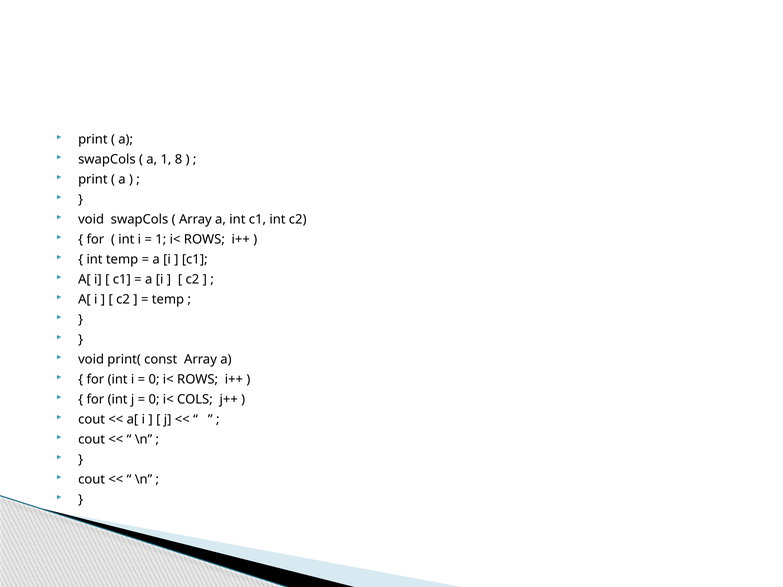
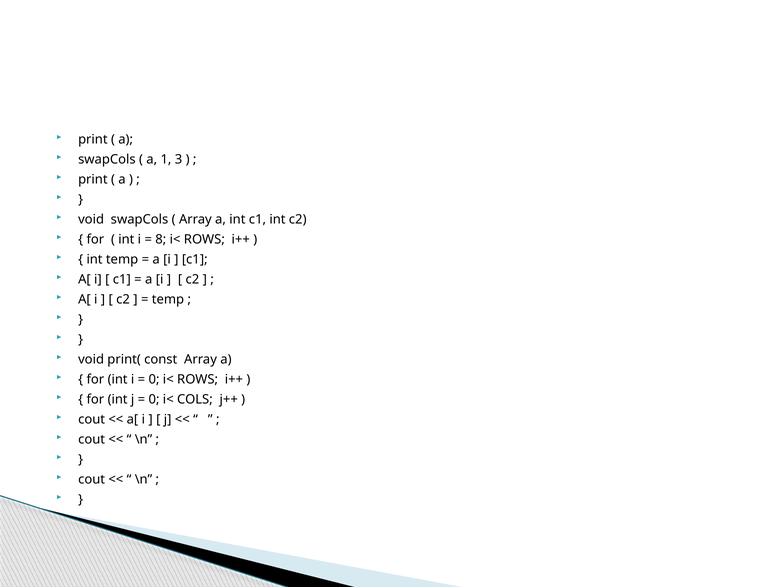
8: 8 -> 3
1 at (161, 239): 1 -> 8
